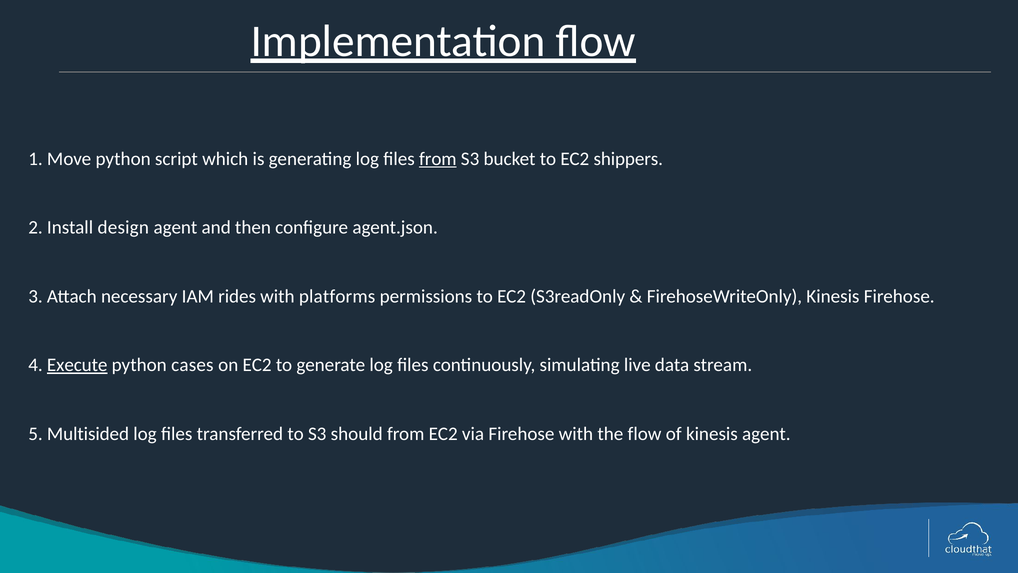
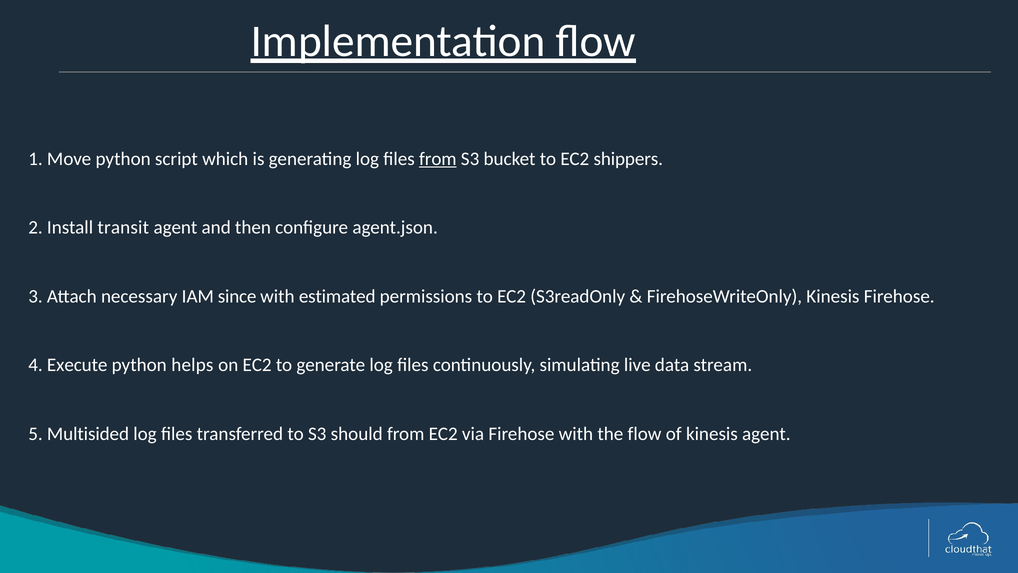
design: design -> transit
rides: rides -> since
platforms: platforms -> estimated
Execute underline: present -> none
cases: cases -> helps
